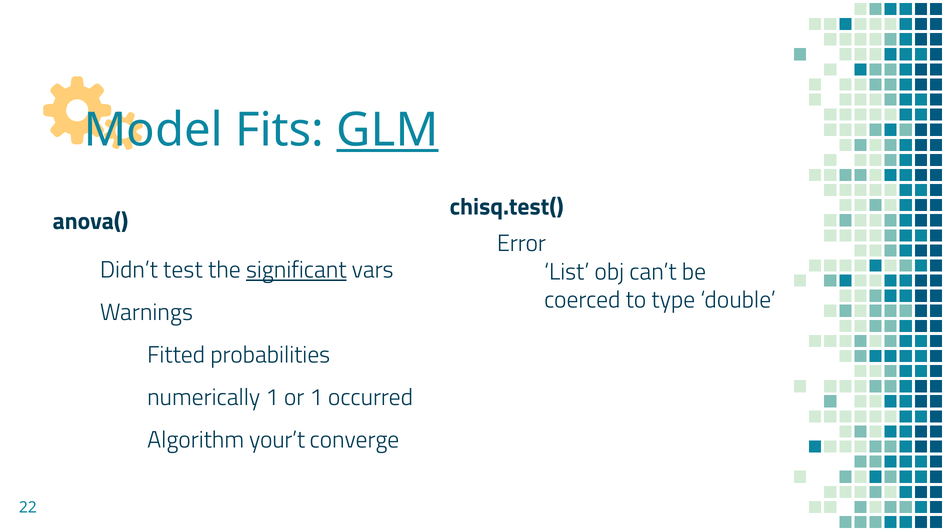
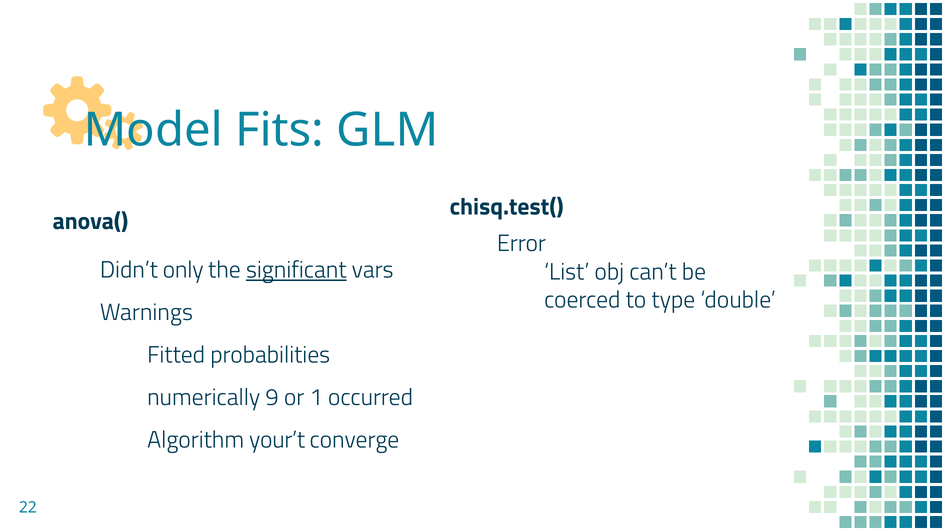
GLM underline: present -> none
test: test -> only
numerically 1: 1 -> 9
